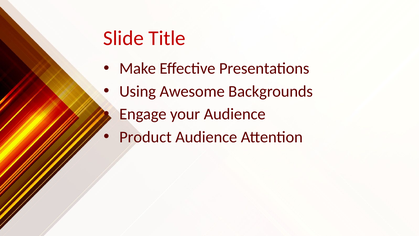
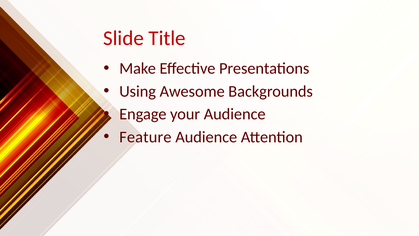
Product: Product -> Feature
